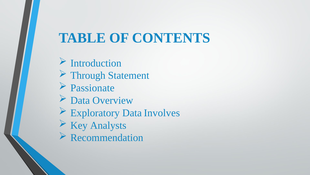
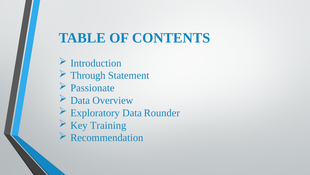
Involves: Involves -> Rounder
Analysts: Analysts -> Training
